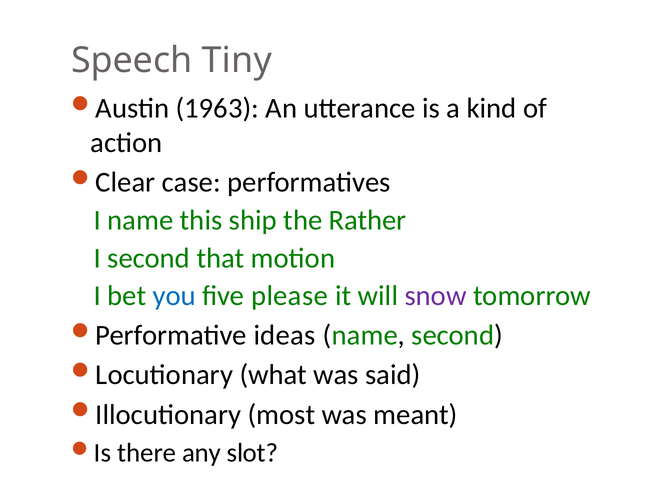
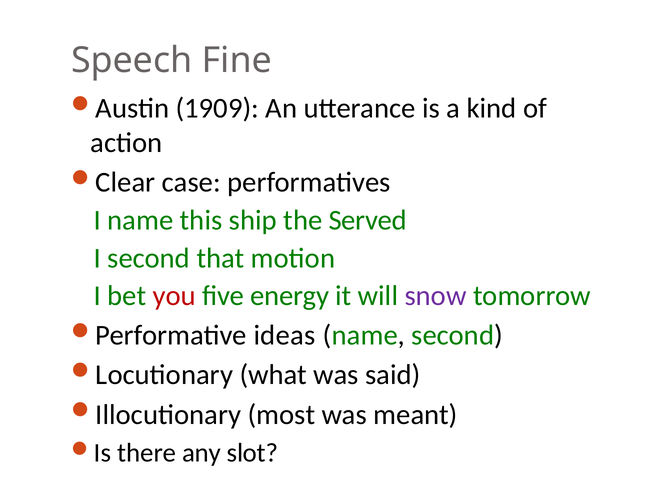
Tiny: Tiny -> Fine
1963: 1963 -> 1909
Rather: Rather -> Served
you colour: blue -> red
please: please -> energy
